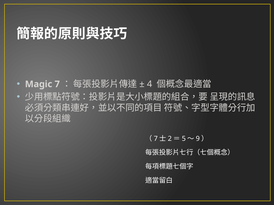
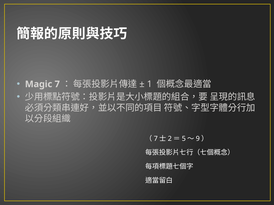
4: 4 -> 1
